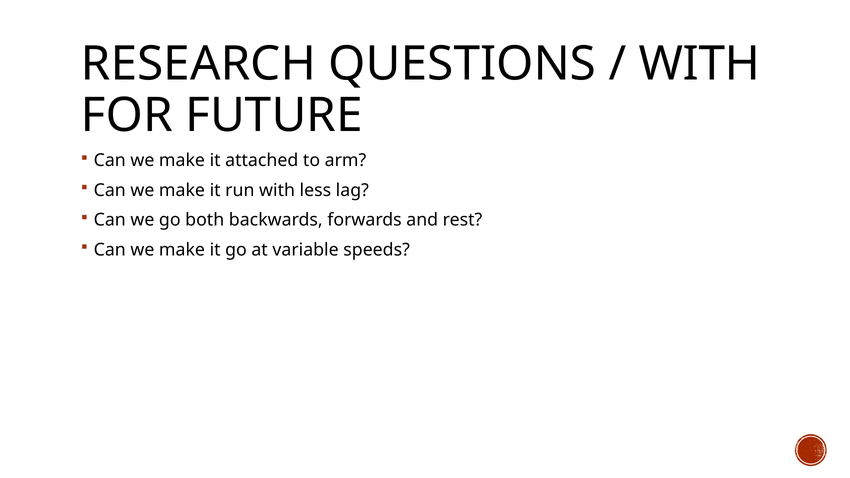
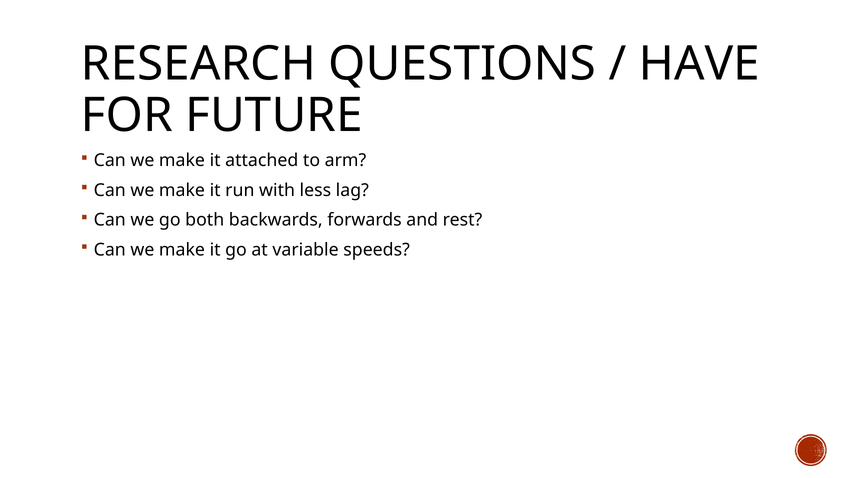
WITH at (699, 64): WITH -> HAVE
